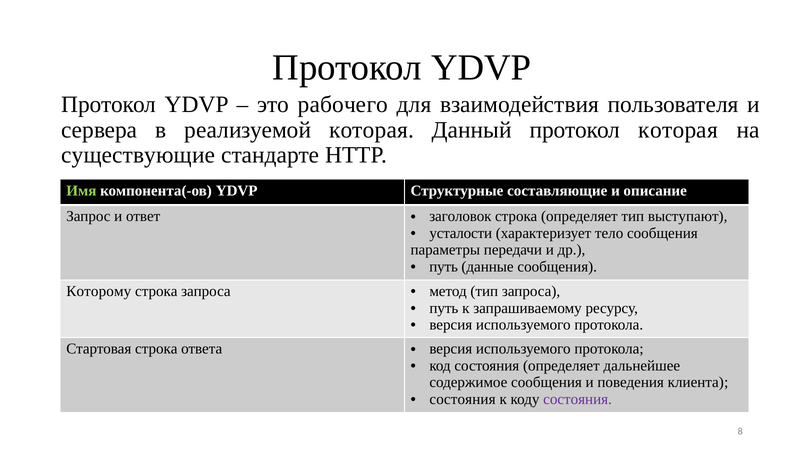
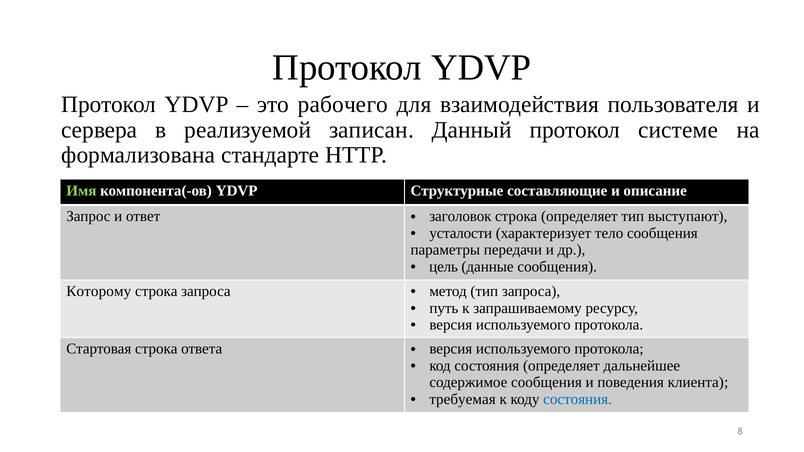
реализуемой которая: которая -> записан
протокол которая: которая -> системе
существующие: существующие -> формализована
путь at (444, 267): путь -> цель
состояния at (463, 399): состояния -> требуемая
состояния at (578, 399) colour: purple -> blue
